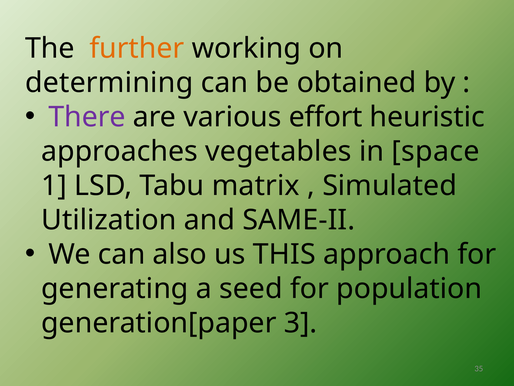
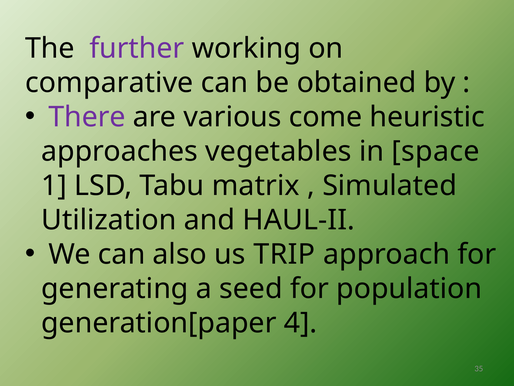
further colour: orange -> purple
determining: determining -> comparative
effort: effort -> come
SAME-II: SAME-II -> HAUL-II
THIS: THIS -> TRIP
3: 3 -> 4
